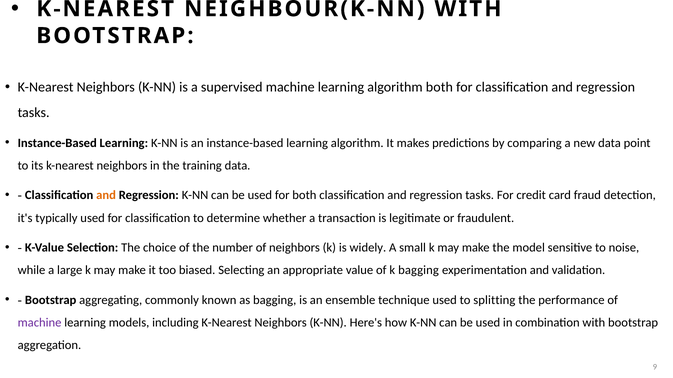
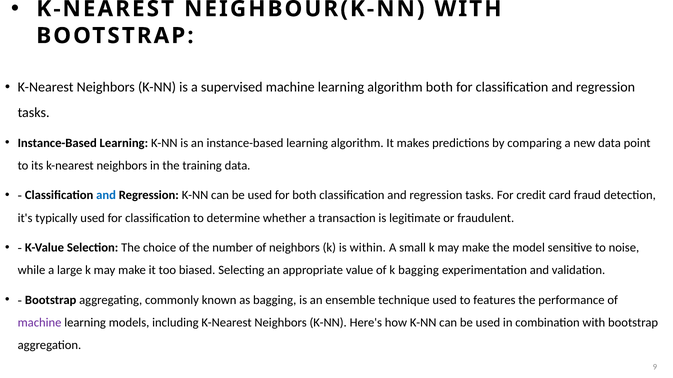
and at (106, 196) colour: orange -> blue
widely: widely -> within
splitting: splitting -> features
